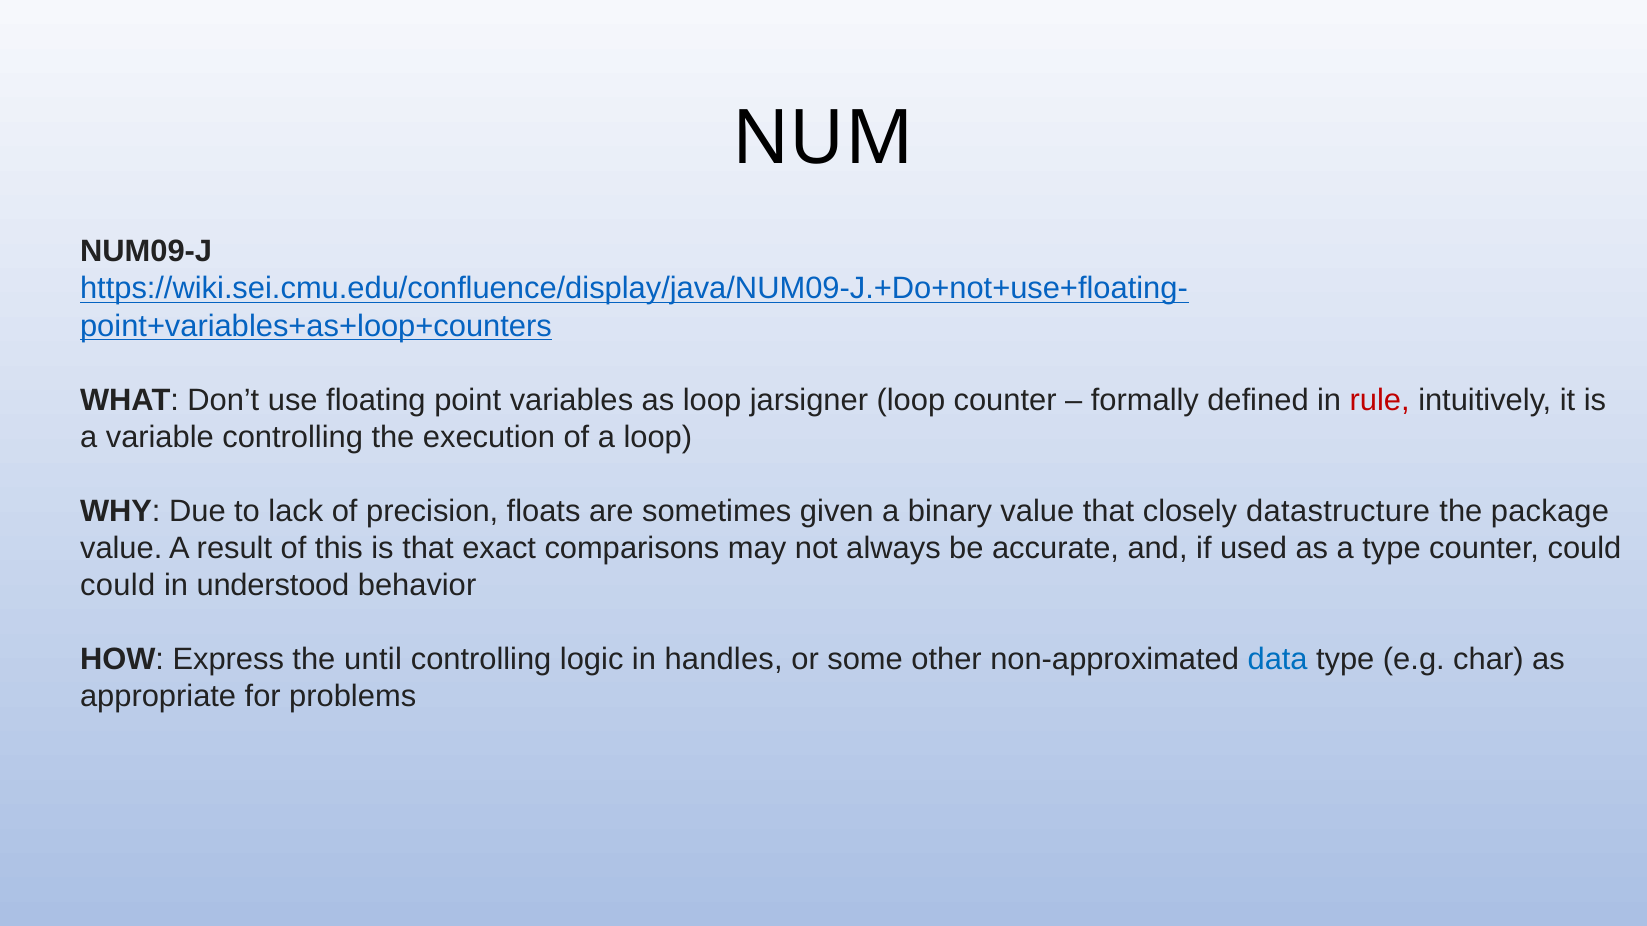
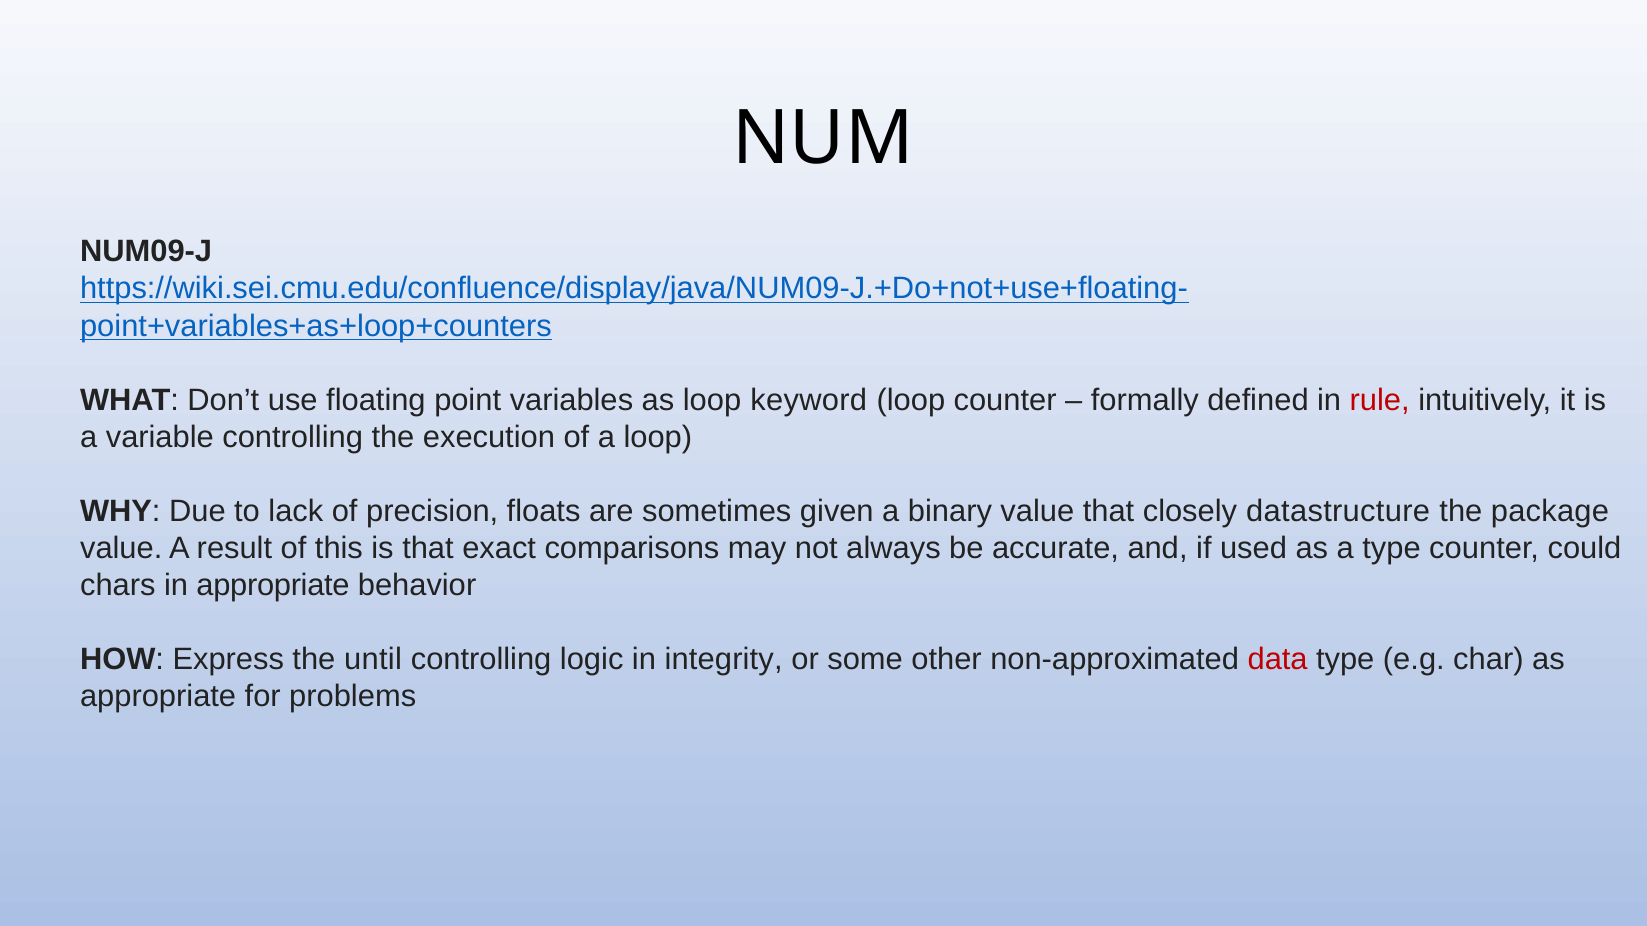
jarsigner: jarsigner -> keyword
could at (118, 585): could -> chars
in understood: understood -> appropriate
handles: handles -> integrity
data colour: blue -> red
